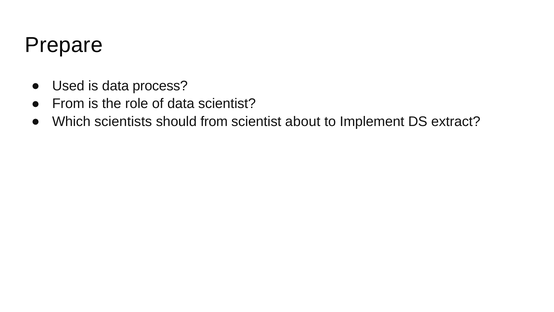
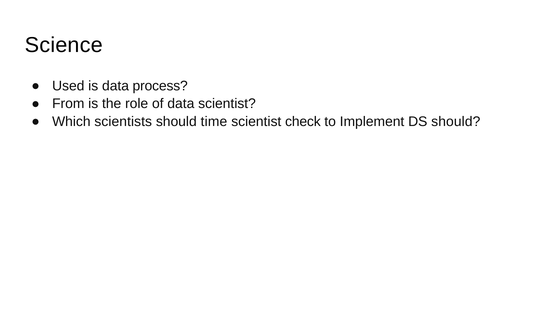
Prepare: Prepare -> Science
should from: from -> time
about: about -> check
DS extract: extract -> should
